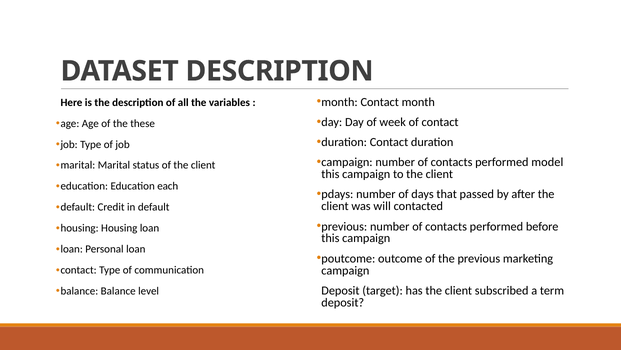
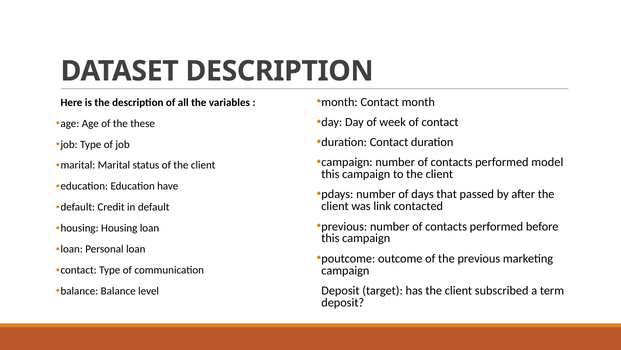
each: each -> have
will: will -> link
